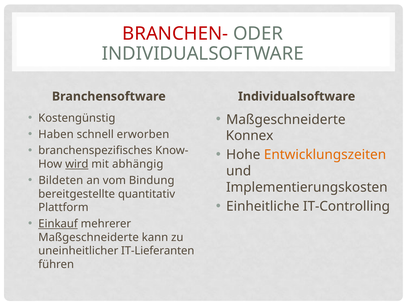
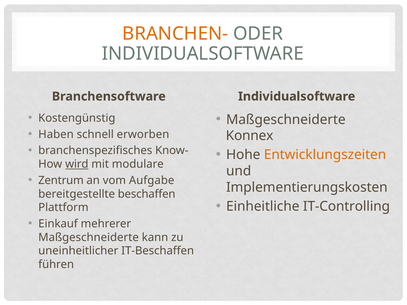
BRANCHEN- colour: red -> orange
abhängig: abhängig -> modulare
Bildeten: Bildeten -> Zentrum
Bindung: Bindung -> Aufgabe
quantitativ: quantitativ -> beschaffen
Einkauf underline: present -> none
IT-Lieferanten: IT-Lieferanten -> IT-Beschaffen
